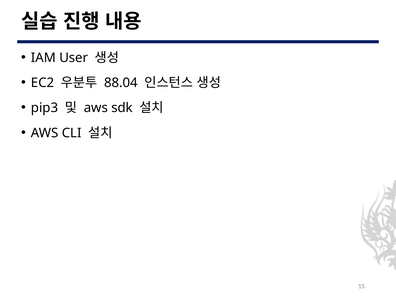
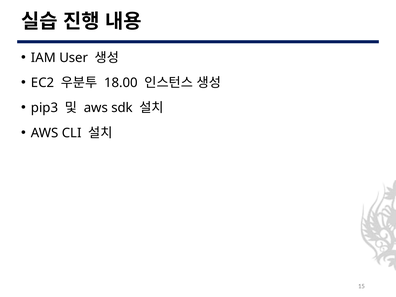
88.04: 88.04 -> 18.00
